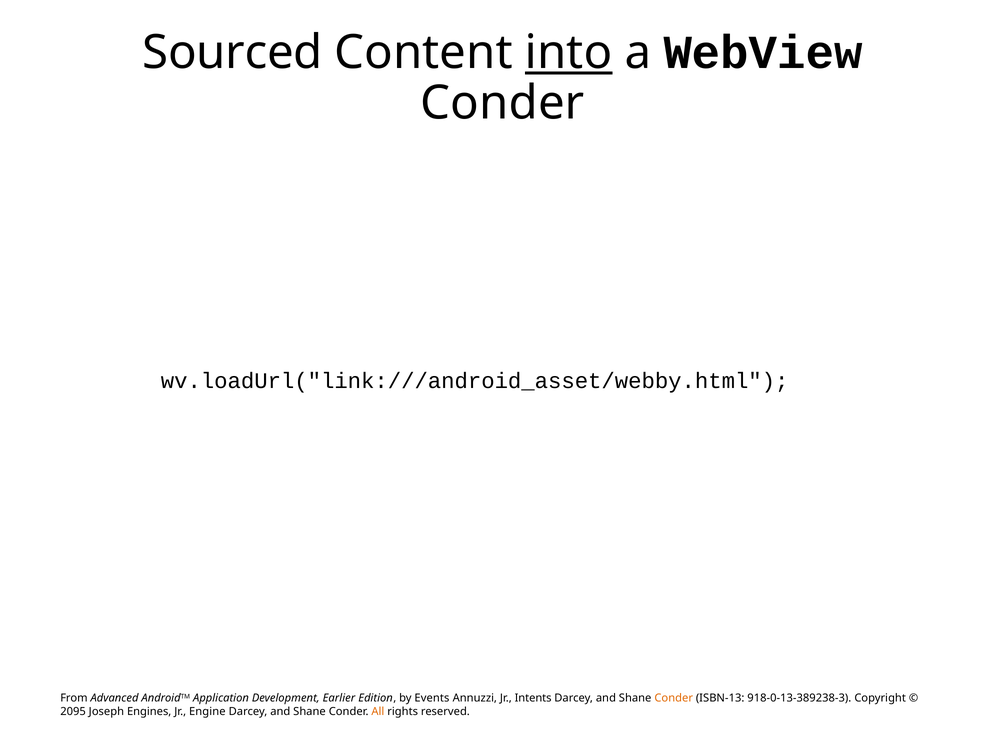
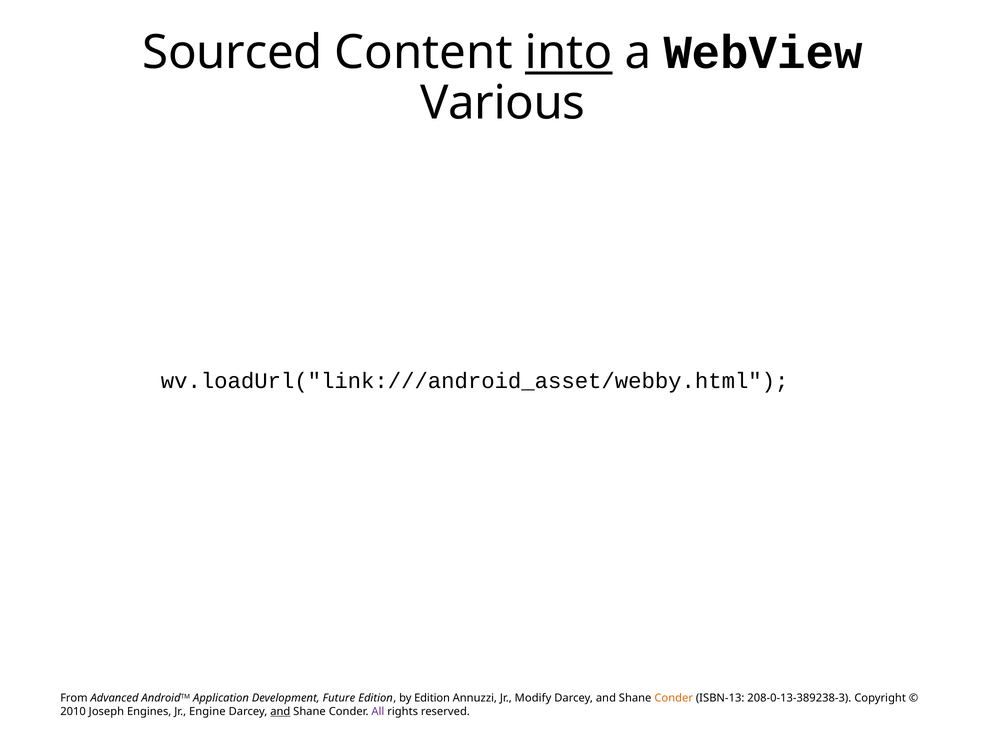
Conder at (502, 103): Conder -> Various
Earlier: Earlier -> Future
by Events: Events -> Edition
Intents: Intents -> Modify
918-0-13-389238-3: 918-0-13-389238-3 -> 208-0-13-389238-3
2095: 2095 -> 2010
and at (280, 712) underline: none -> present
All colour: orange -> purple
